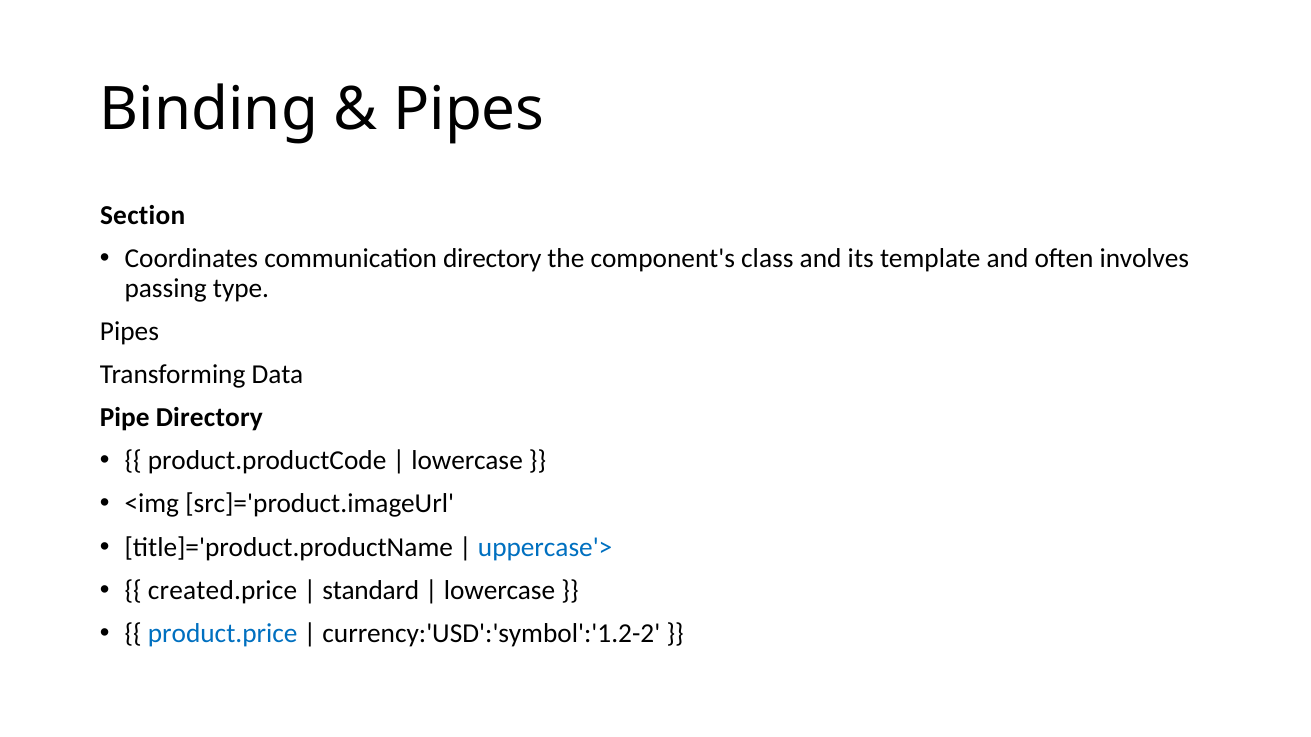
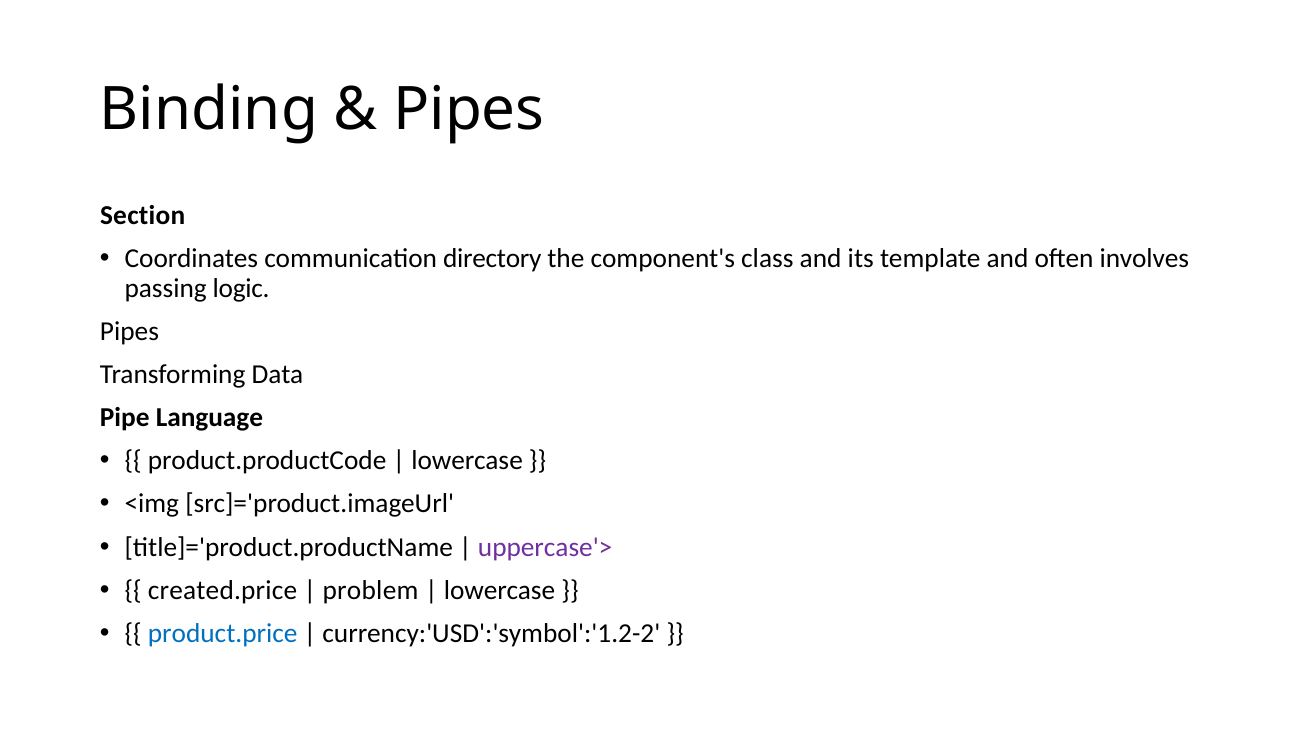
type: type -> logic
Pipe Directory: Directory -> Language
uppercase'> colour: blue -> purple
standard: standard -> problem
